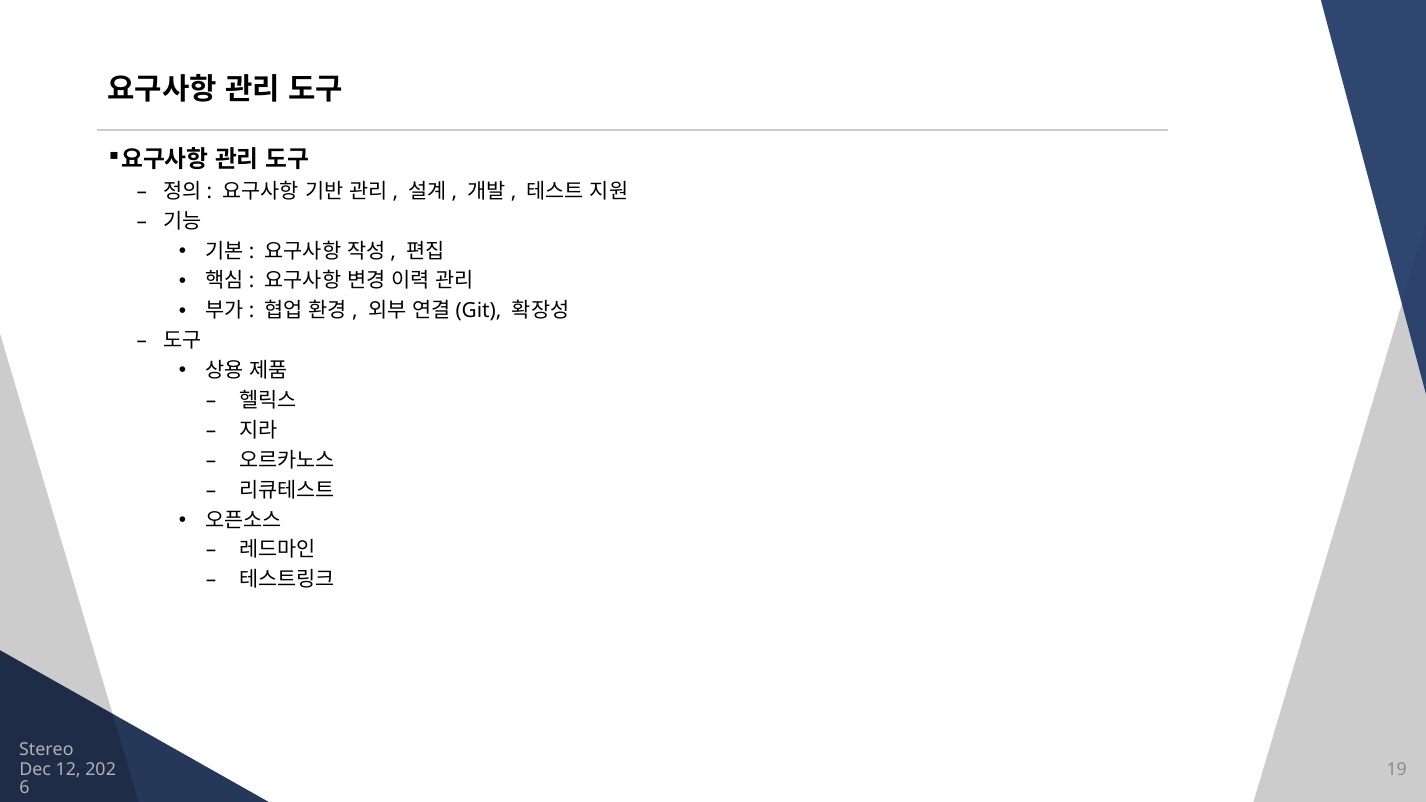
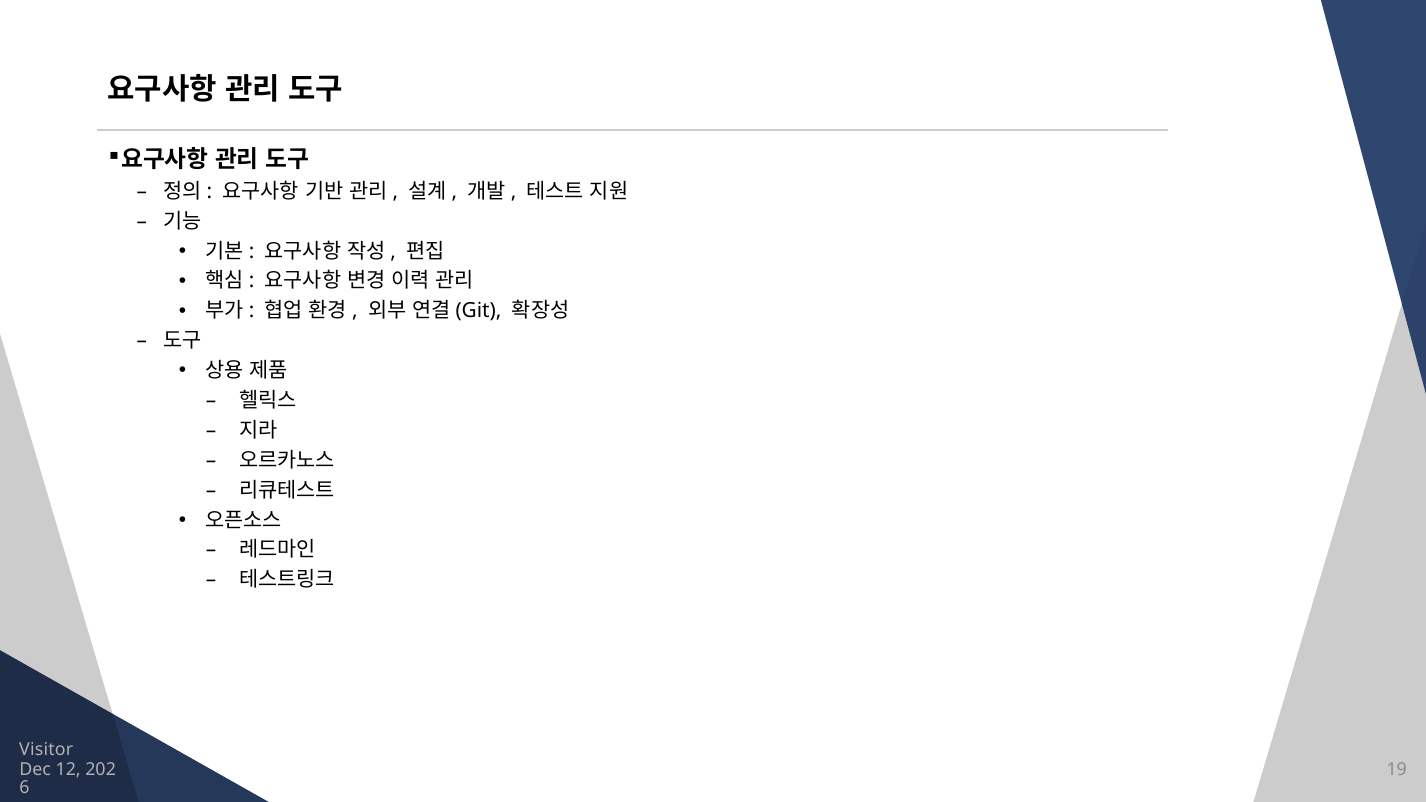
Stereo: Stereo -> Visitor
